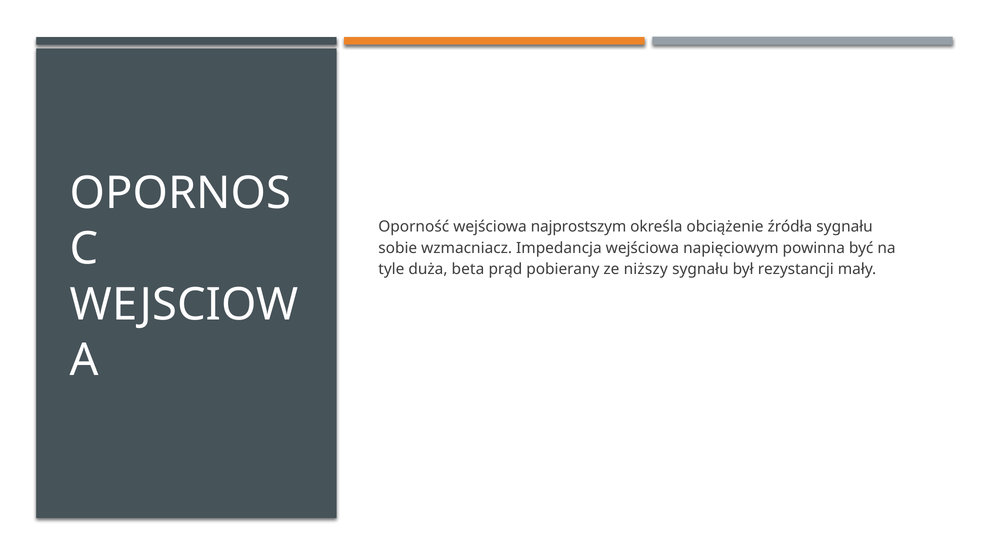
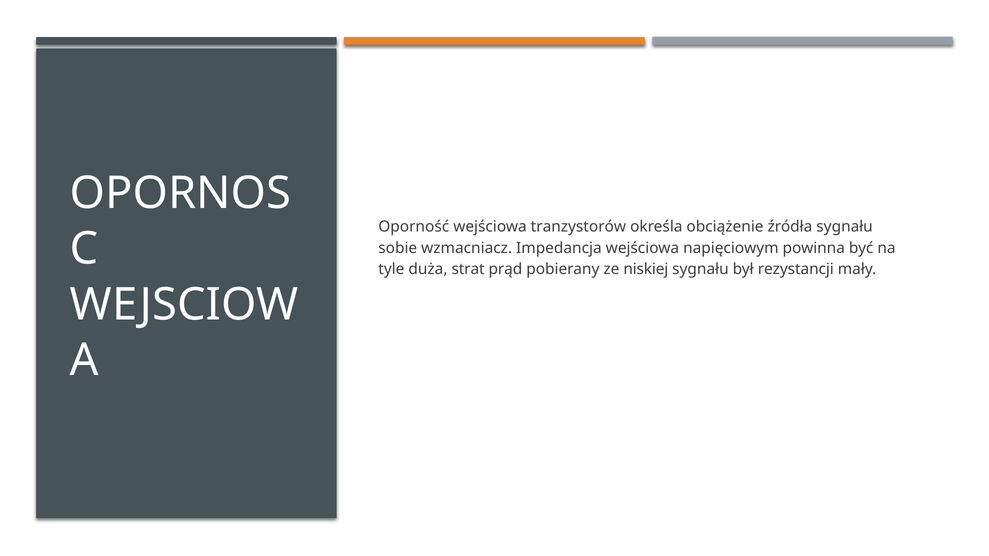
najprostszym: najprostszym -> tranzystorów
beta: beta -> strat
niższy: niższy -> niskiej
